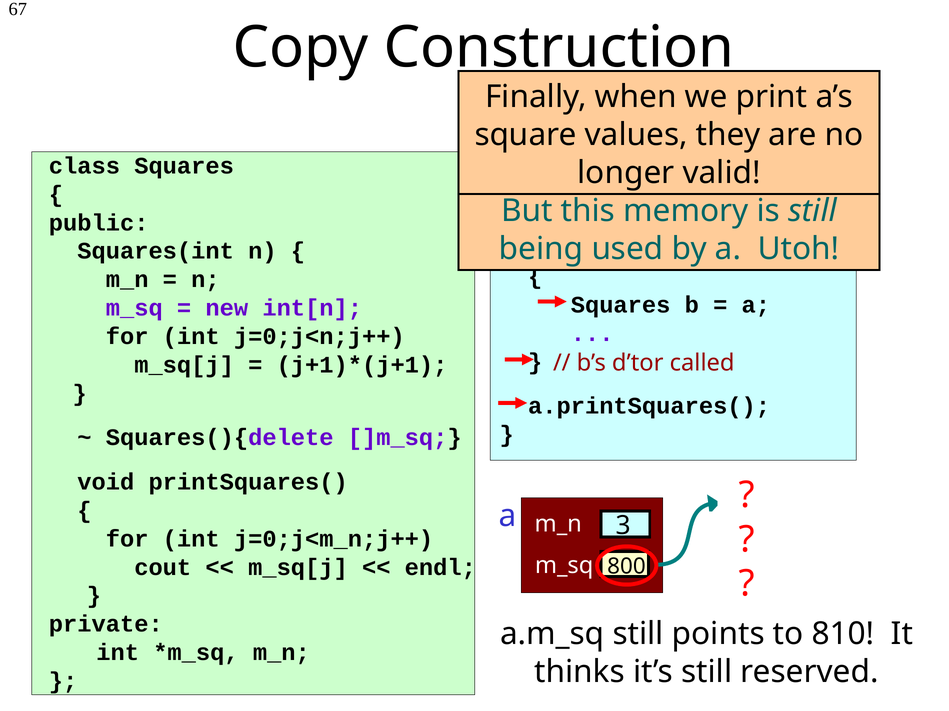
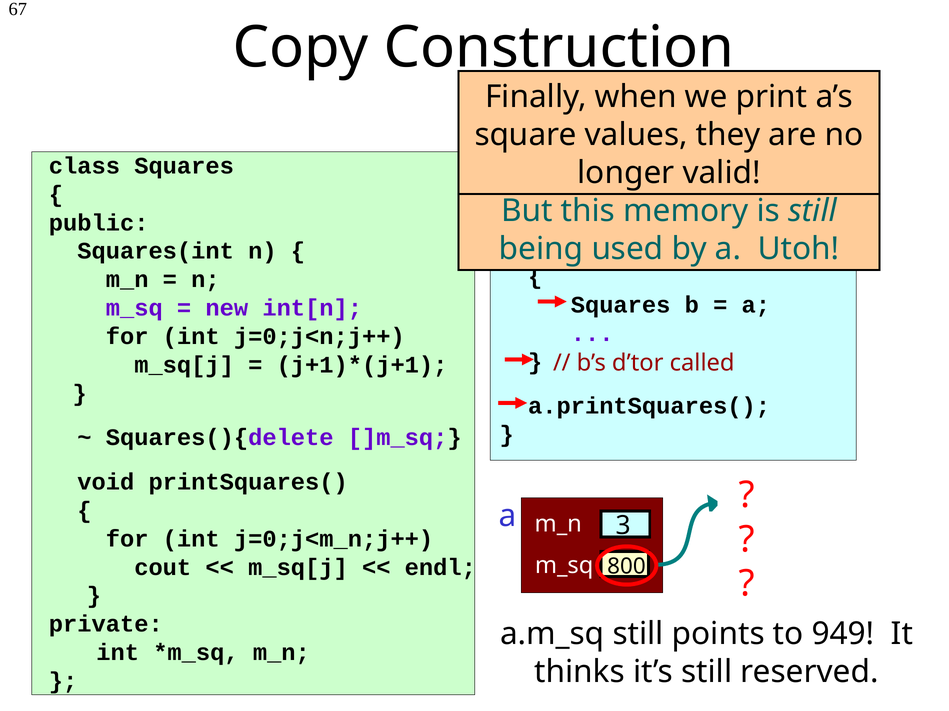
810: 810 -> 949
